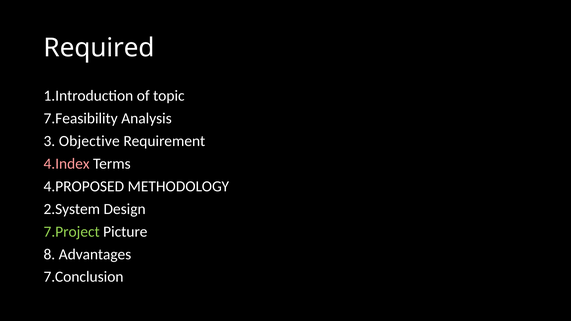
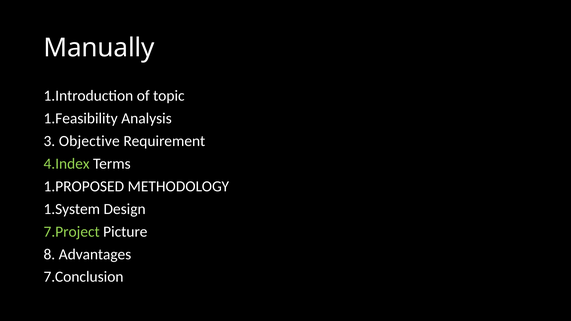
Required: Required -> Manually
7.Feasibility: 7.Feasibility -> 1.Feasibility
4.Index colour: pink -> light green
4.PROPOSED: 4.PROPOSED -> 1.PROPOSED
2.System: 2.System -> 1.System
